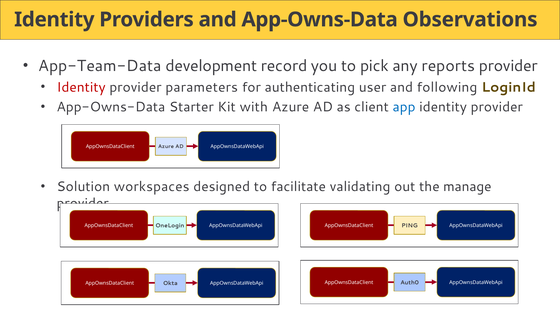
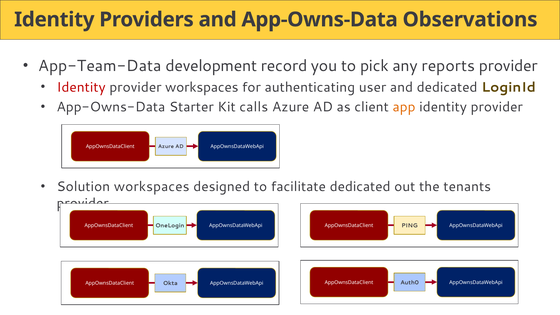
provider parameters: parameters -> workspaces
and following: following -> dedicated
with: with -> calls
app colour: blue -> orange
facilitate validating: validating -> dedicated
manage: manage -> tenants
